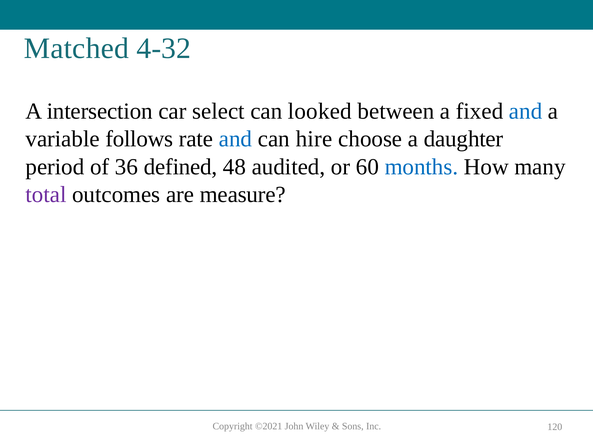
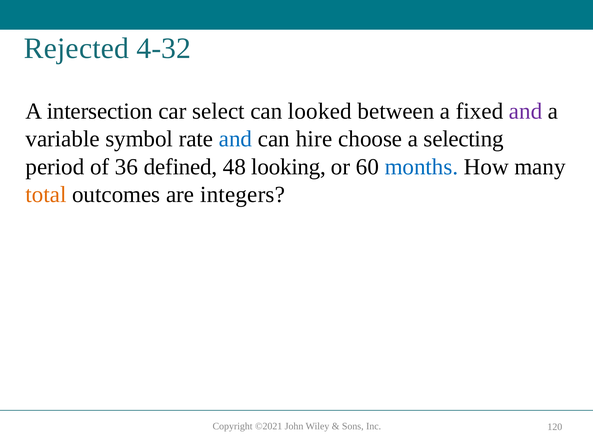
Matched: Matched -> Rejected
and at (526, 111) colour: blue -> purple
follows: follows -> symbol
daughter: daughter -> selecting
audited: audited -> looking
total colour: purple -> orange
measure: measure -> integers
